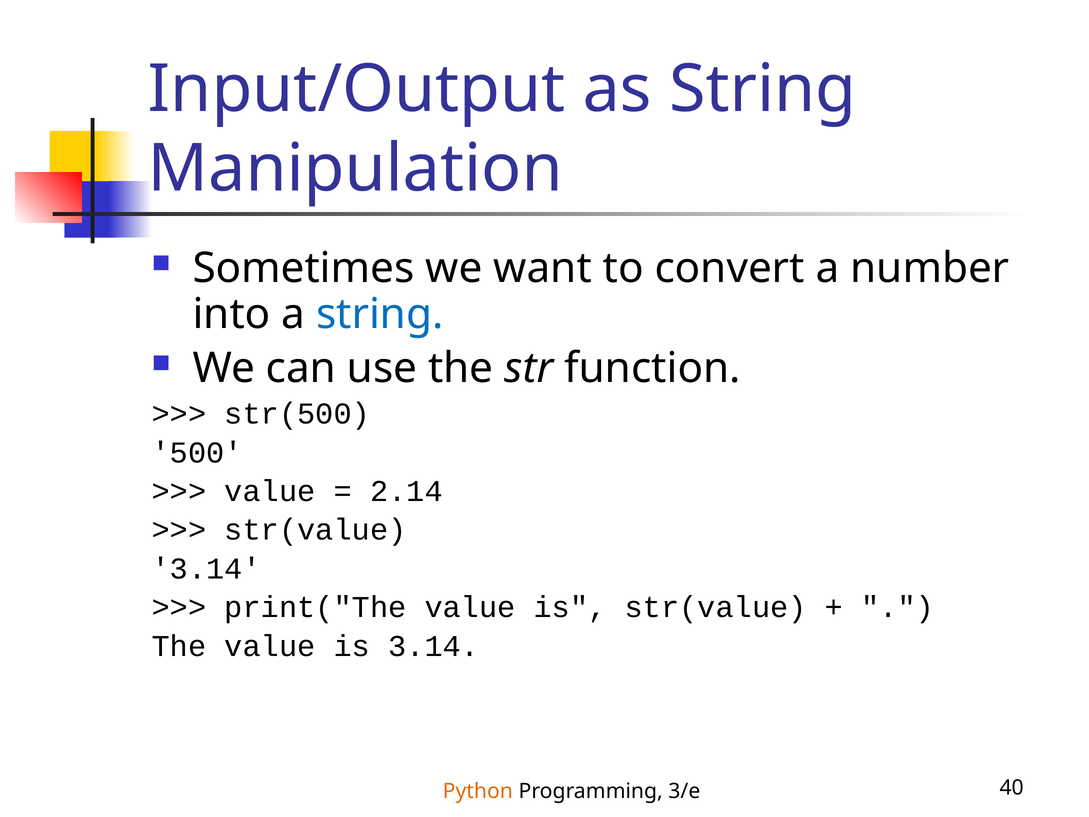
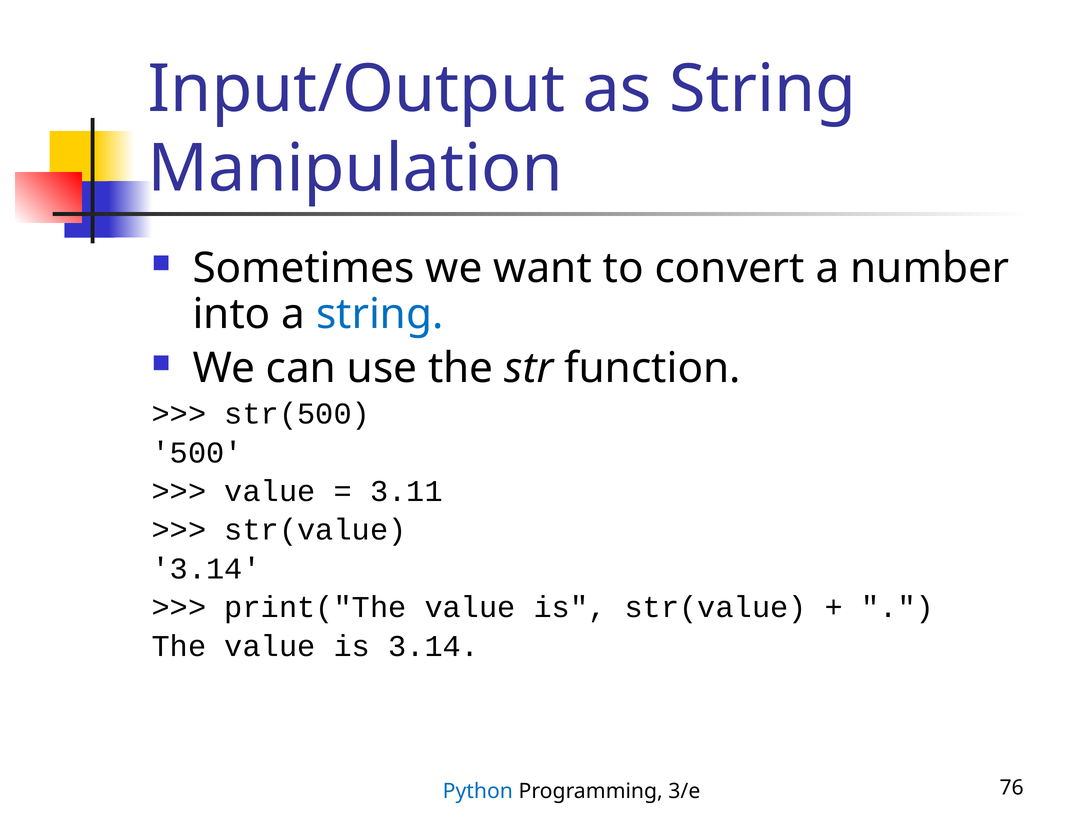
2.14: 2.14 -> 3.11
Python colour: orange -> blue
40: 40 -> 76
